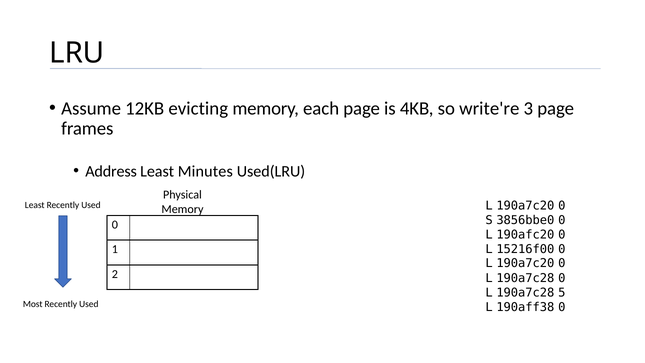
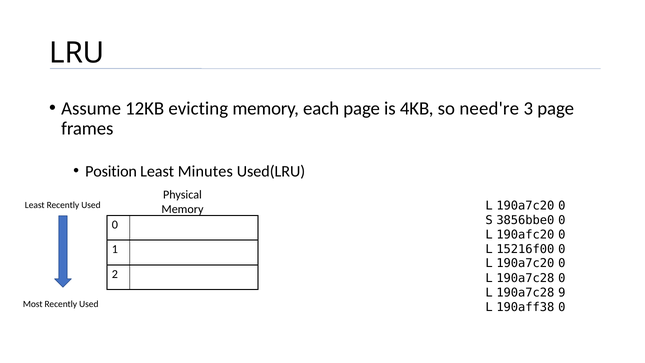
write're: write're -> need're
Address: Address -> Position
5: 5 -> 9
